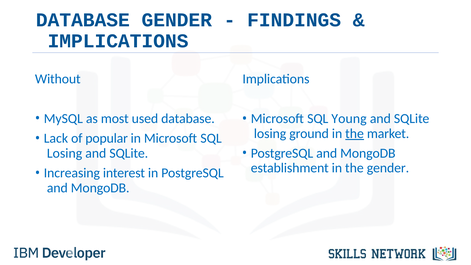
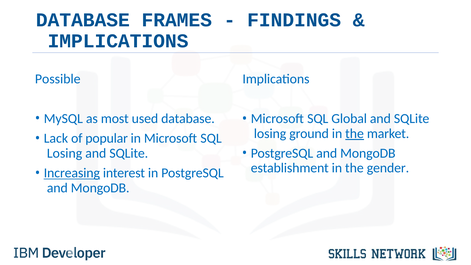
DATABASE GENDER: GENDER -> FRAMES
Without: Without -> Possible
Young: Young -> Global
Increasing underline: none -> present
